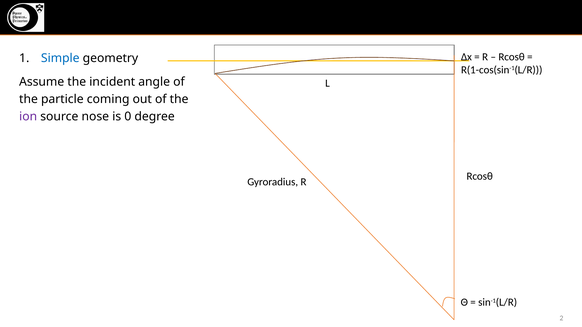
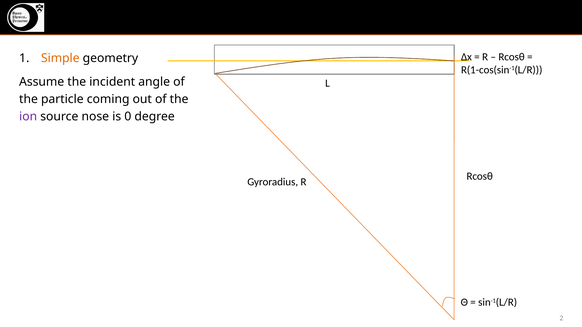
Simple colour: blue -> orange
